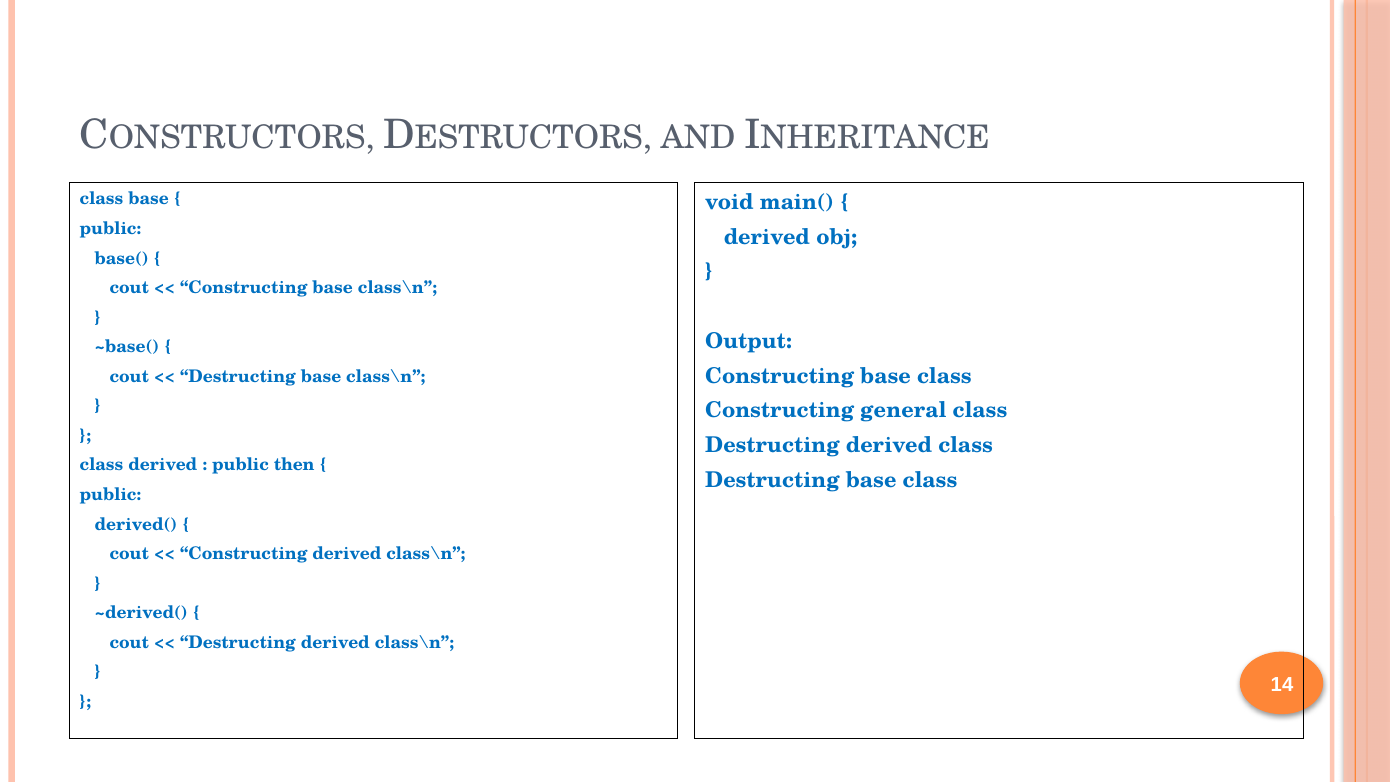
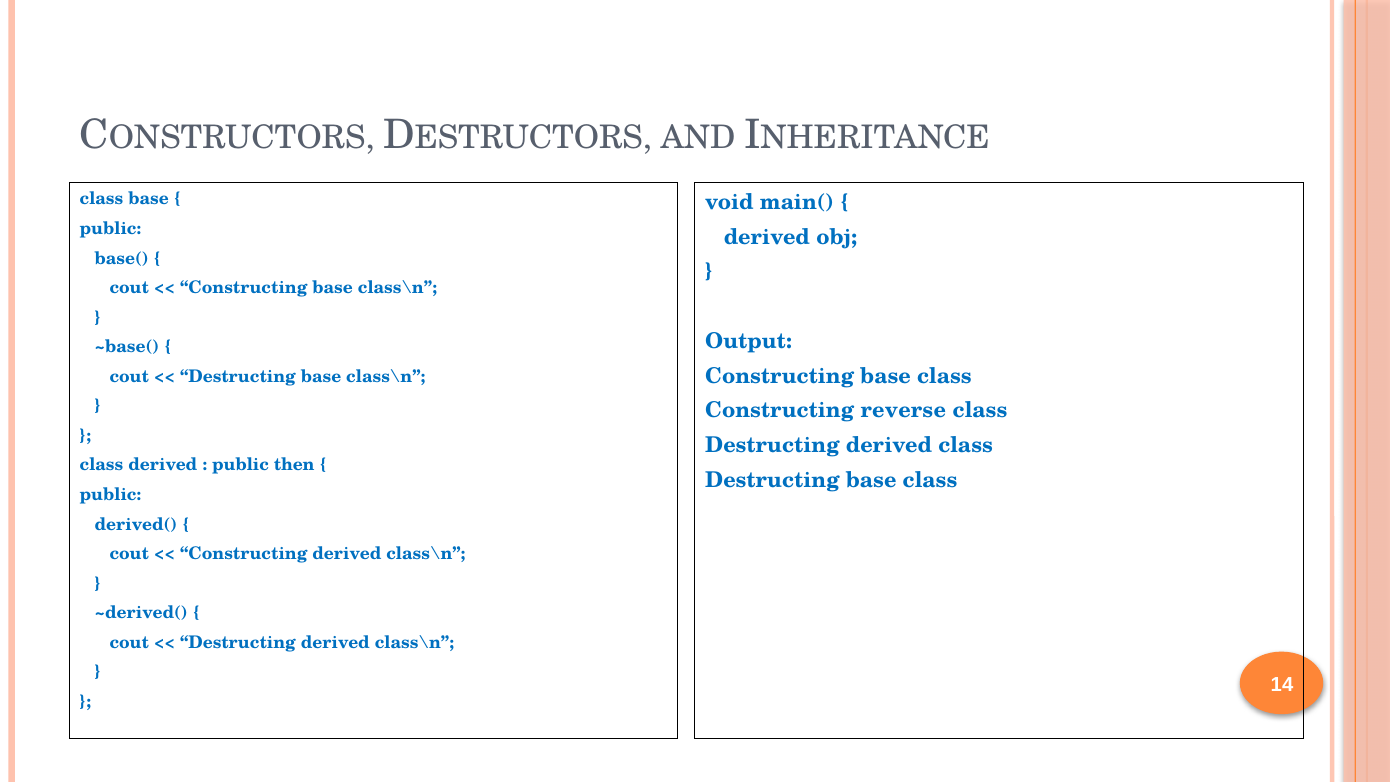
general: general -> reverse
